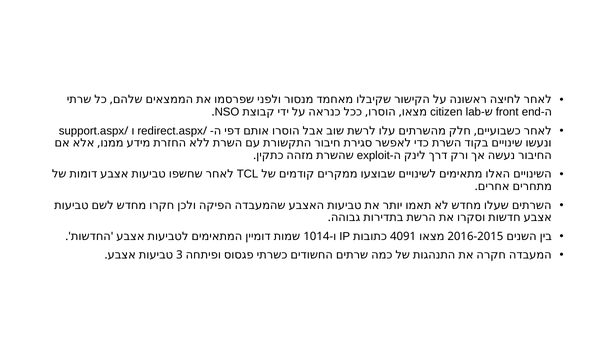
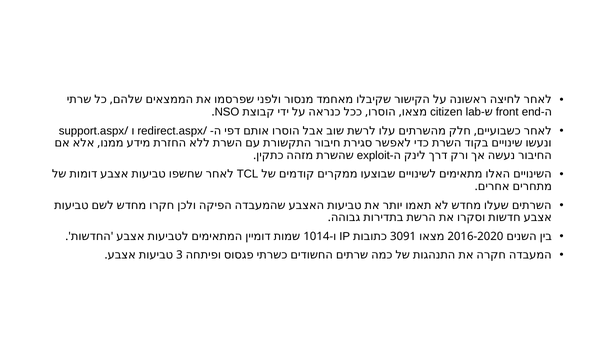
4091: 4091 -> 3091
2016-2015: 2016-2015 -> 2016-2020
